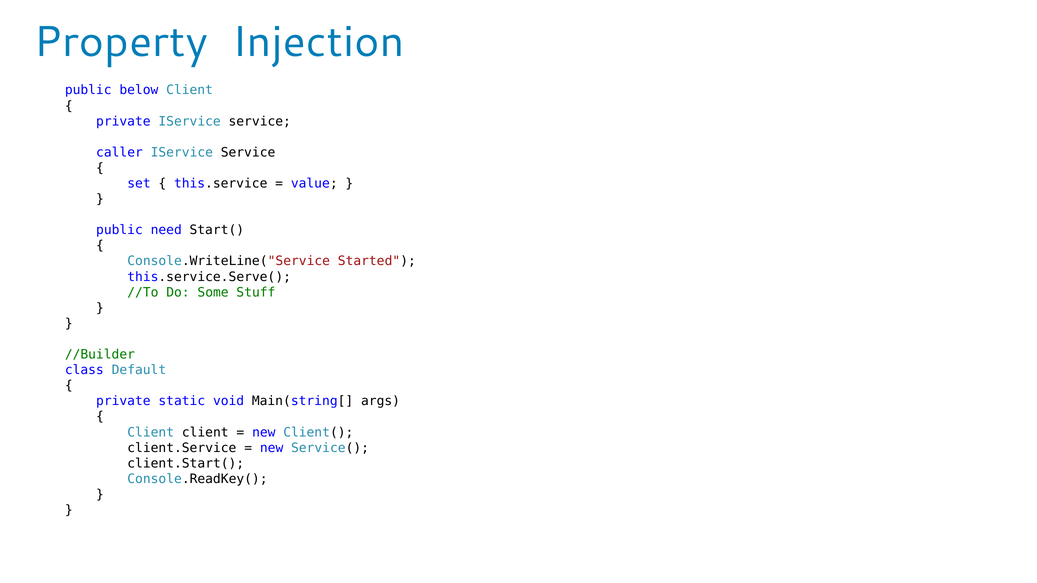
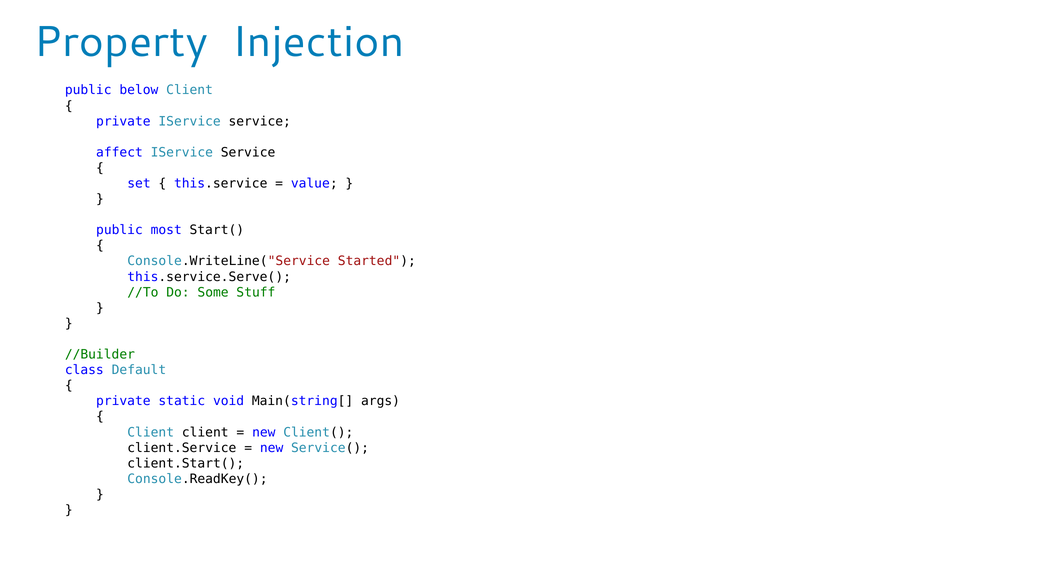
caller: caller -> affect
need: need -> most
